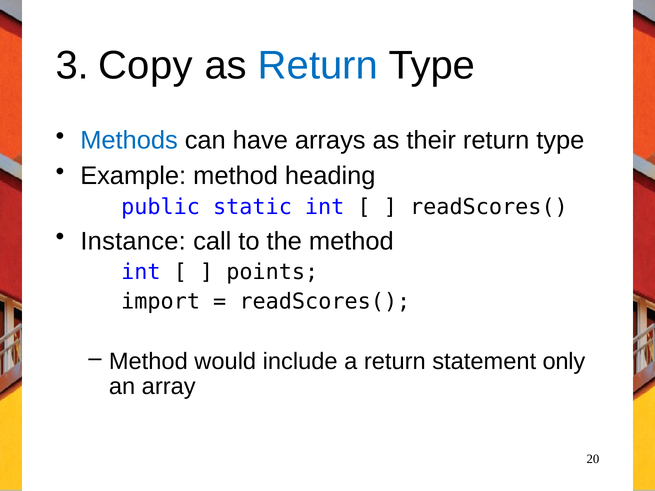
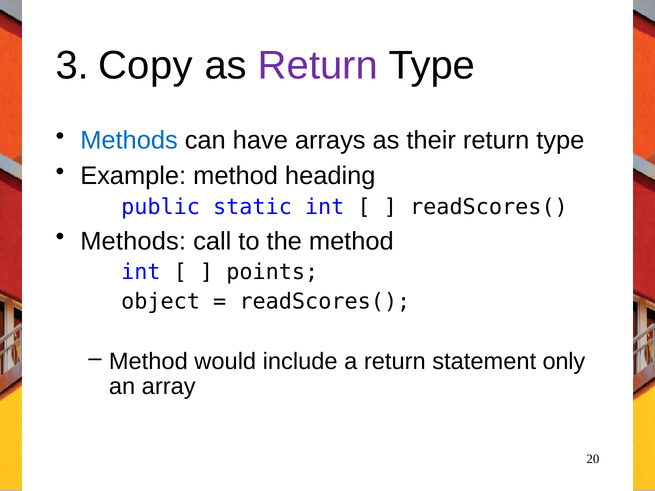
Return at (318, 66) colour: blue -> purple
Instance at (133, 241): Instance -> Methods
import: import -> object
